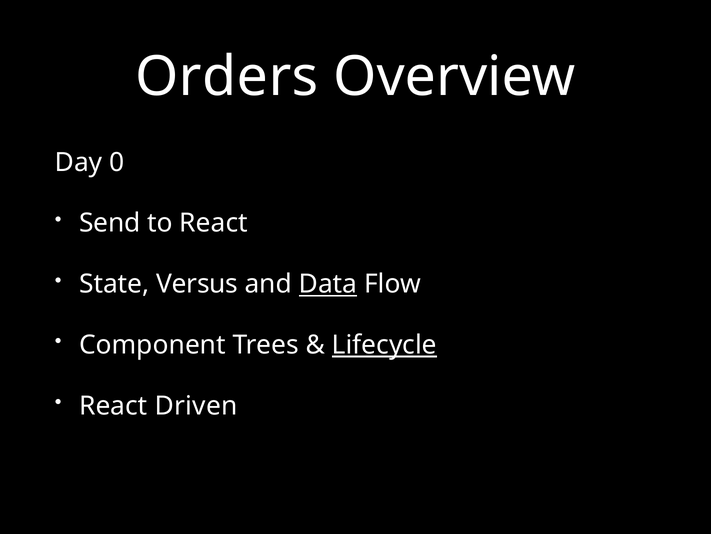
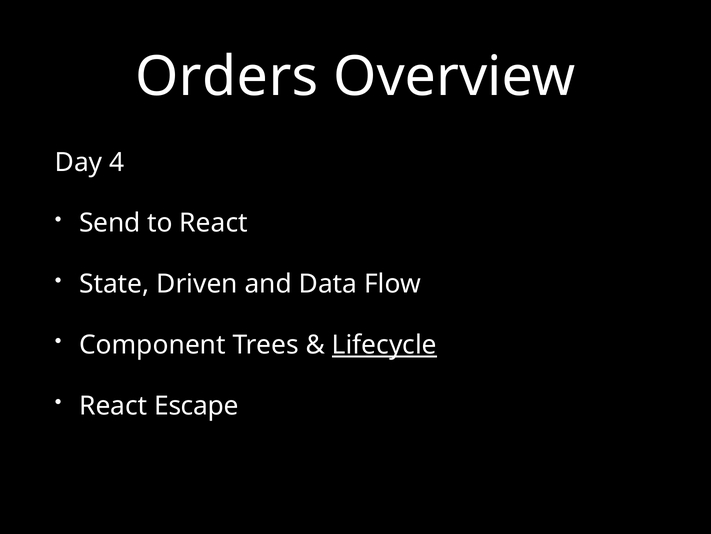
0: 0 -> 4
Versus: Versus -> Driven
Data underline: present -> none
Driven: Driven -> Escape
